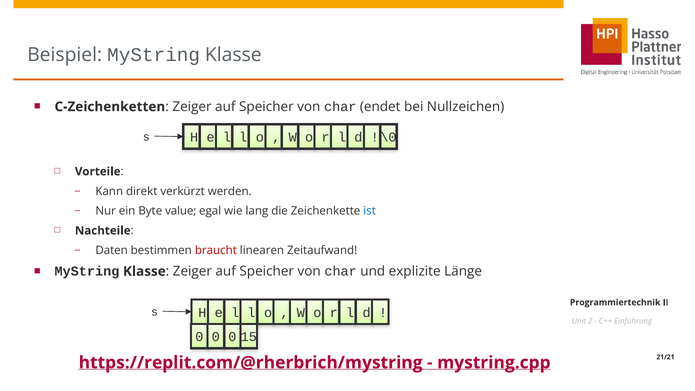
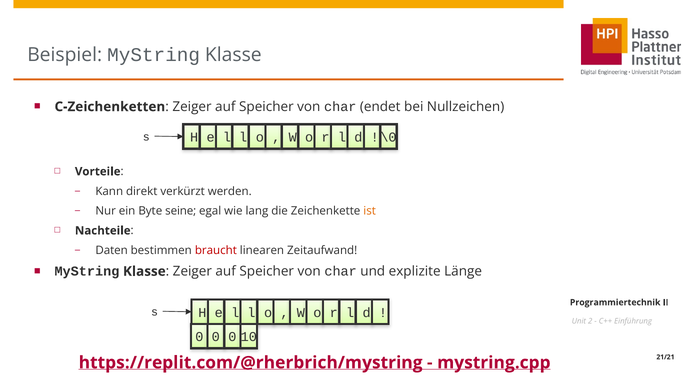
value: value -> seine
ist colour: blue -> orange
15: 15 -> 10
